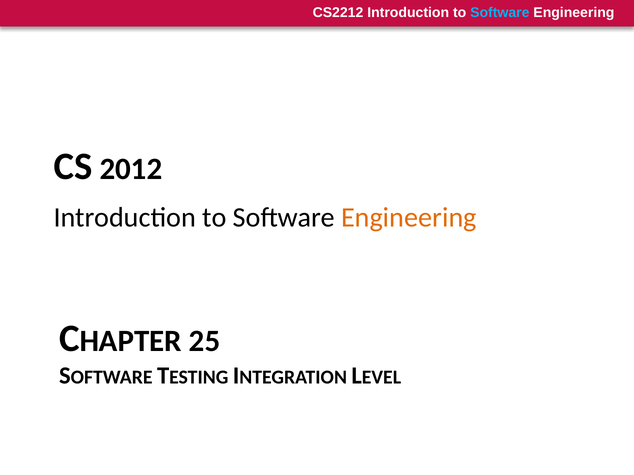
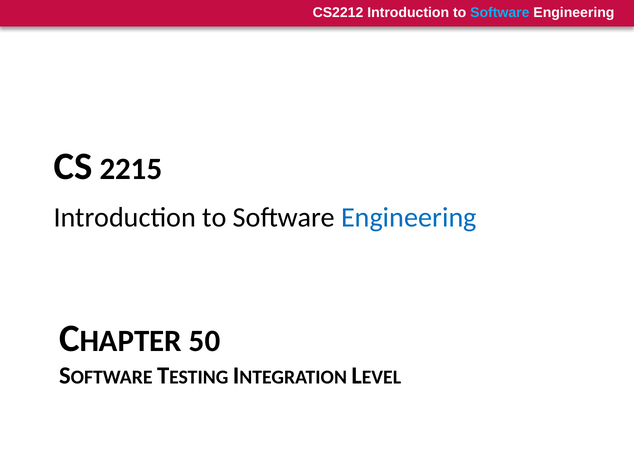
2012: 2012 -> 2215
Engineering at (409, 217) colour: orange -> blue
25: 25 -> 50
